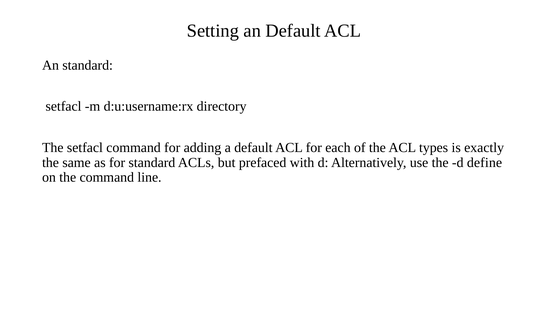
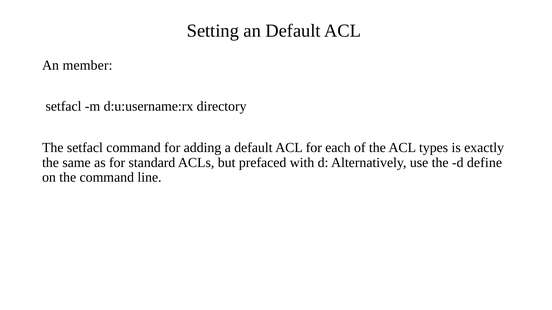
An standard: standard -> member
